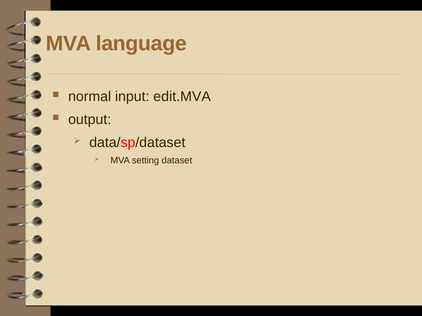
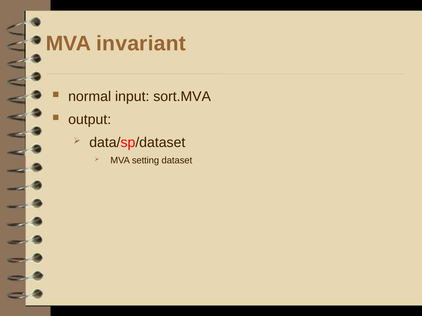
language: language -> invariant
edit.MVA: edit.MVA -> sort.MVA
